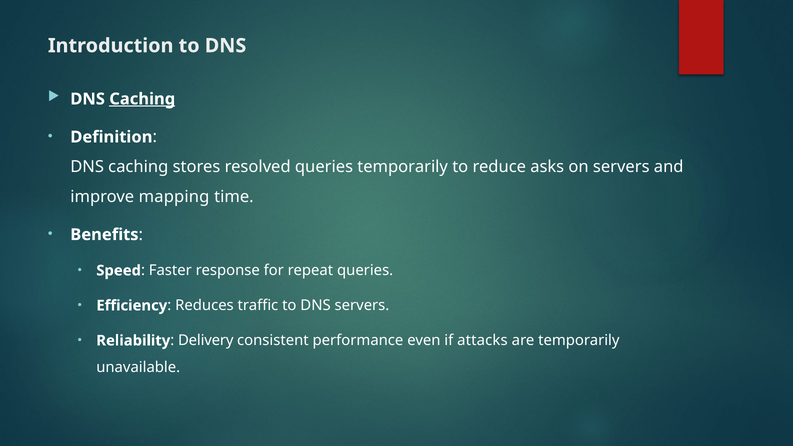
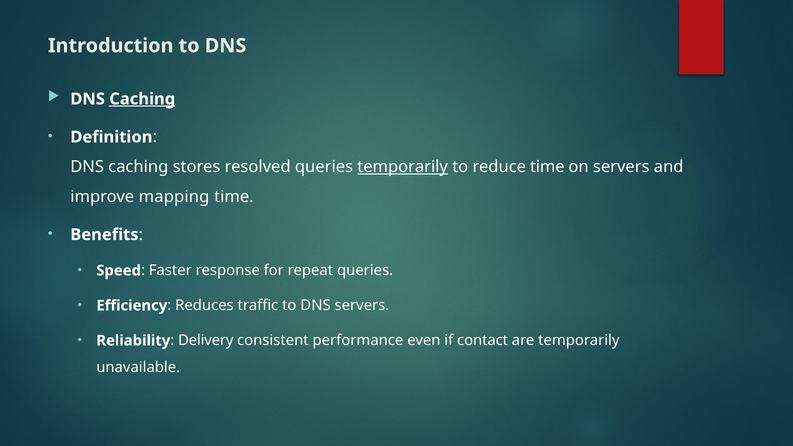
temporarily at (403, 167) underline: none -> present
reduce asks: asks -> time
attacks: attacks -> contact
